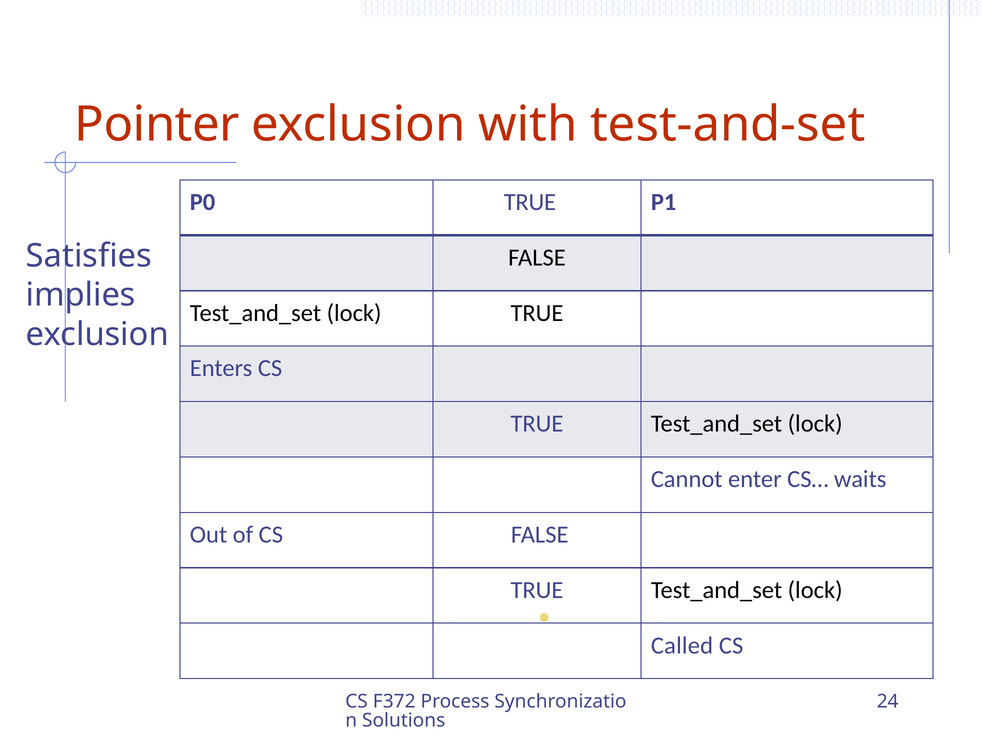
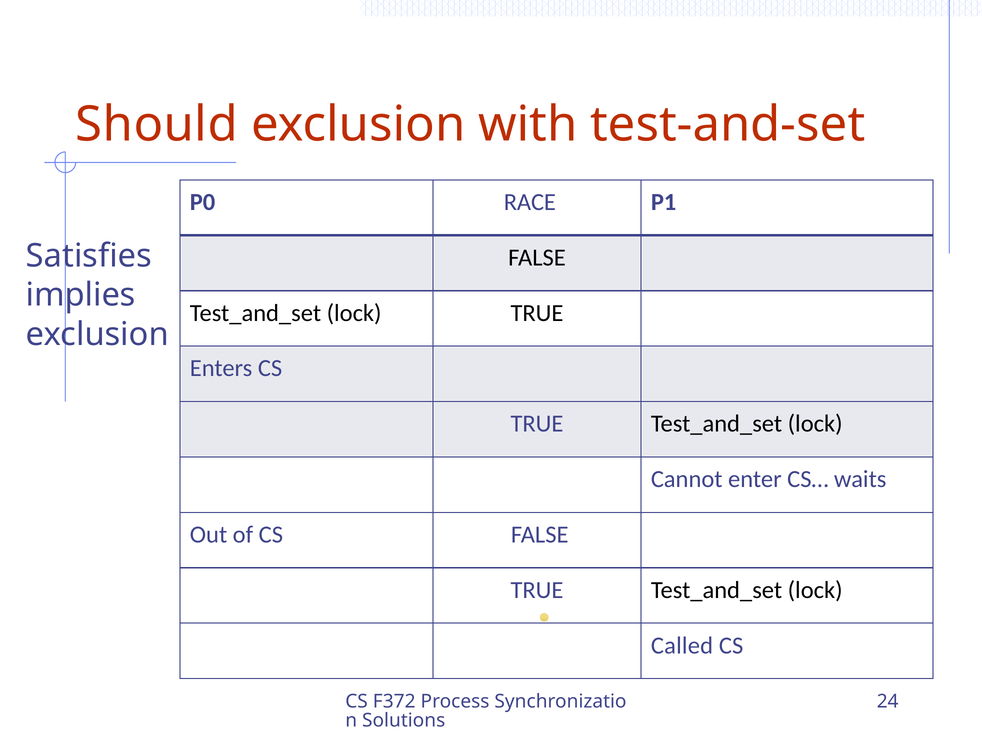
Pointer: Pointer -> Should
P0 TRUE: TRUE -> RACE
